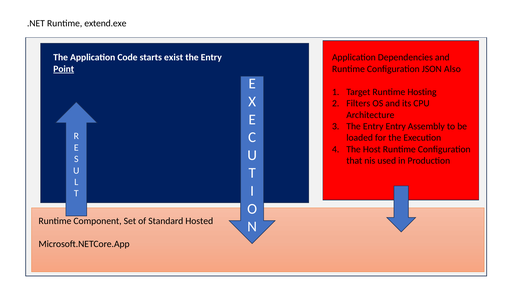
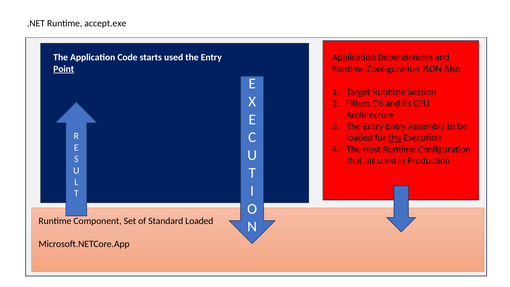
extend.exe: extend.exe -> accept.exe
starts exist: exist -> used
Hosting: Hosting -> Session
the at (395, 138) underline: none -> present
Standard Hosted: Hosted -> Loaded
